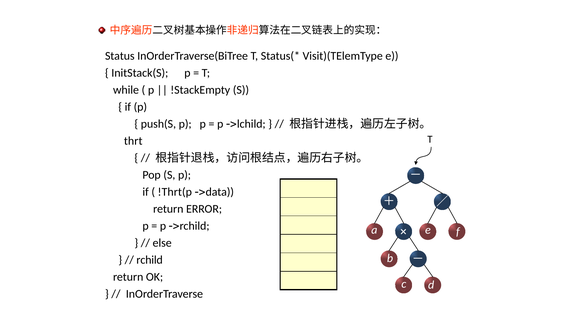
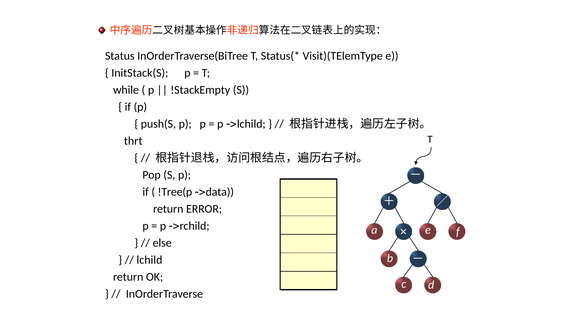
!Thrt(p: !Thrt(p -> !Tree(p
rchild: rchild -> lchild
